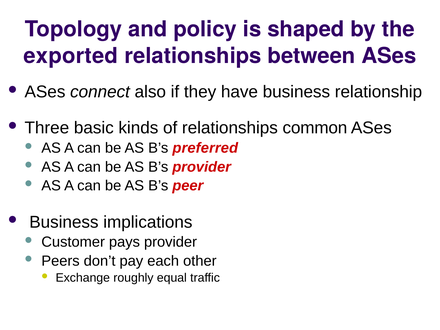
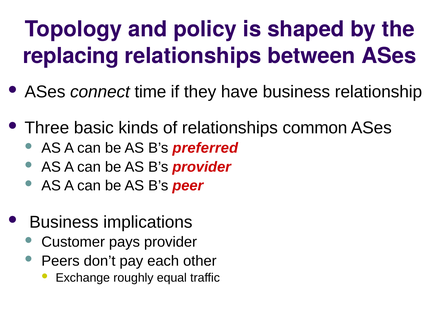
exported: exported -> replacing
also: also -> time
